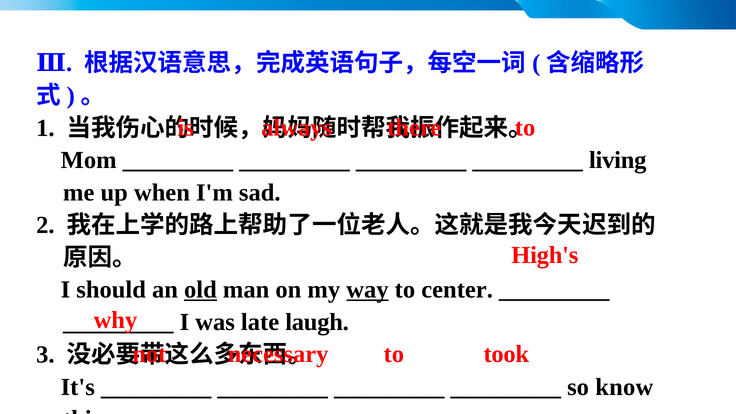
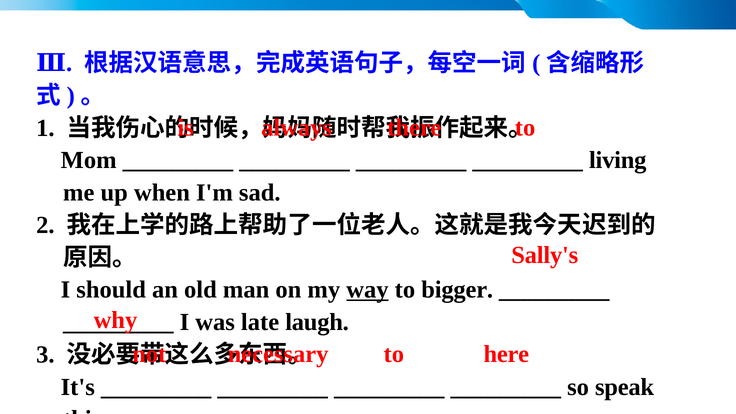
High's: High's -> Sally's
old underline: present -> none
center: center -> bigger
took: took -> here
know: know -> speak
